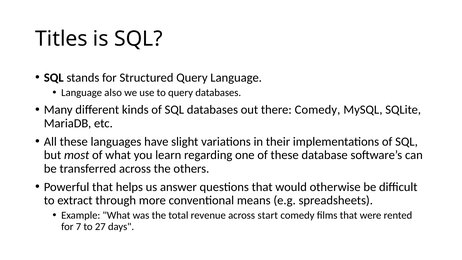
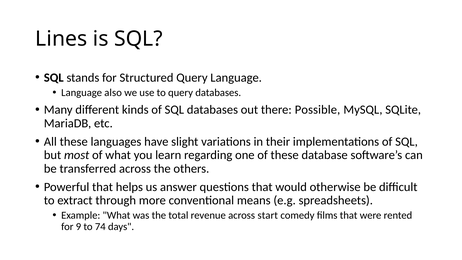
Titles: Titles -> Lines
there Comedy: Comedy -> Possible
7: 7 -> 9
27: 27 -> 74
